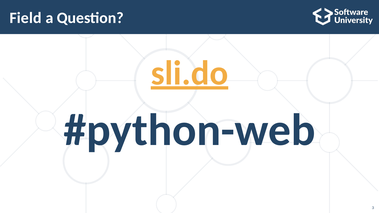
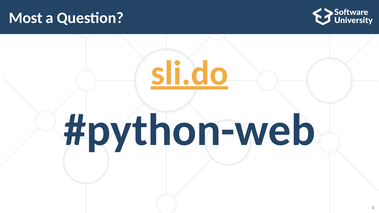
Field: Field -> Most
